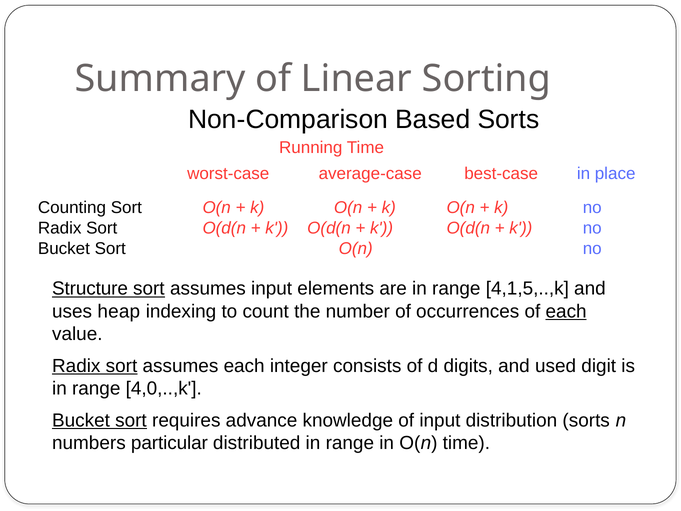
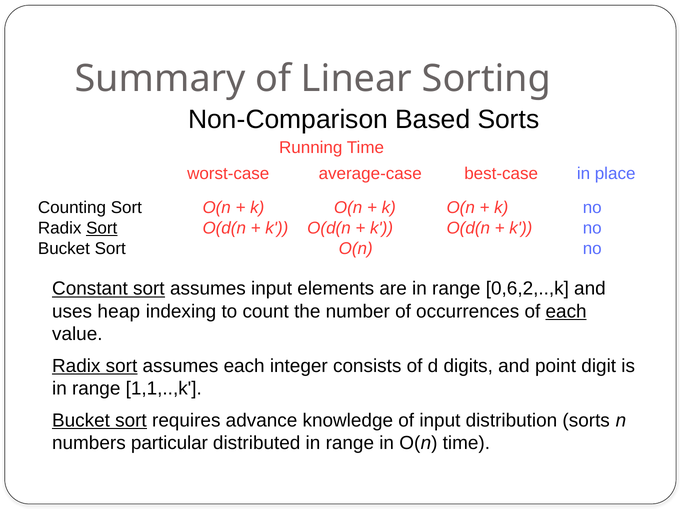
Sort at (102, 228) underline: none -> present
Structure: Structure -> Constant
4,1,5,..,k: 4,1,5,..,k -> 0,6,2,..,k
used: used -> point
4,0,..,k: 4,0,..,k -> 1,1,..,k
